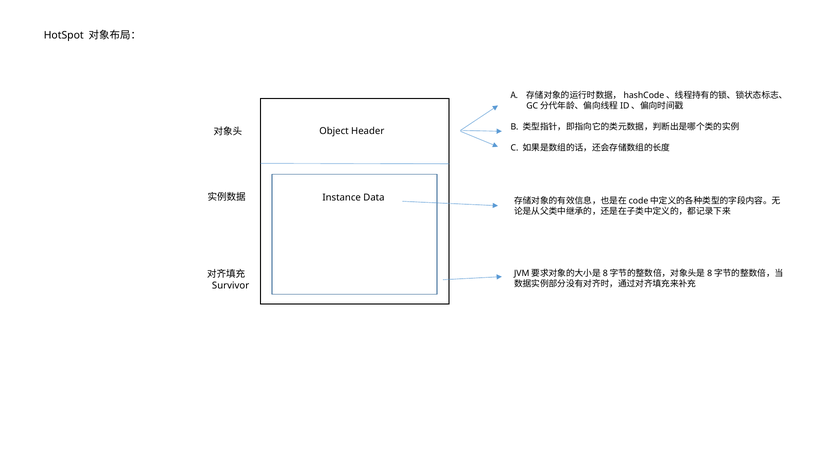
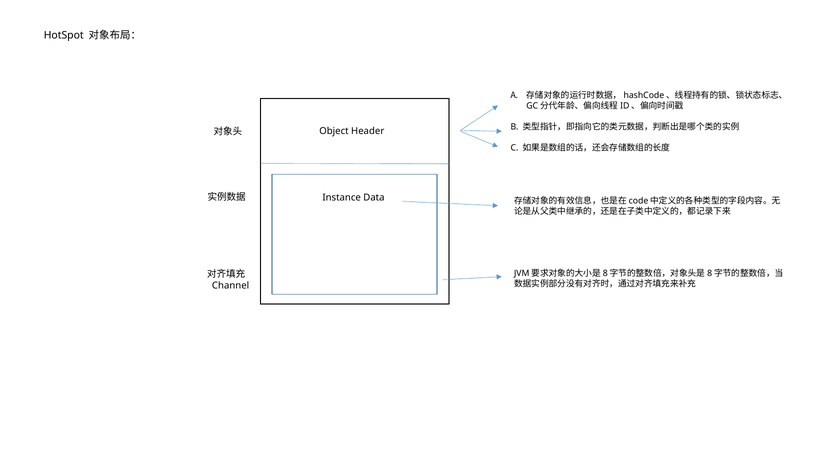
Survivor: Survivor -> Channel
